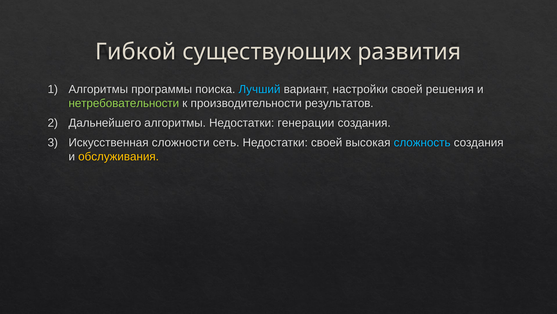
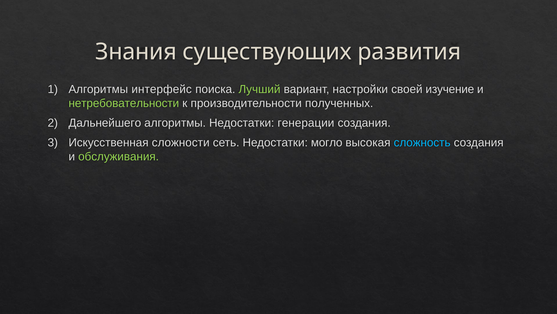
Гибкой: Гибкой -> Знания
программы: программы -> интерфейс
Лучший colour: light blue -> light green
решения: решения -> изучение
результатов: результатов -> полученных
Недостатки своей: своей -> могло
обслуживания colour: yellow -> light green
